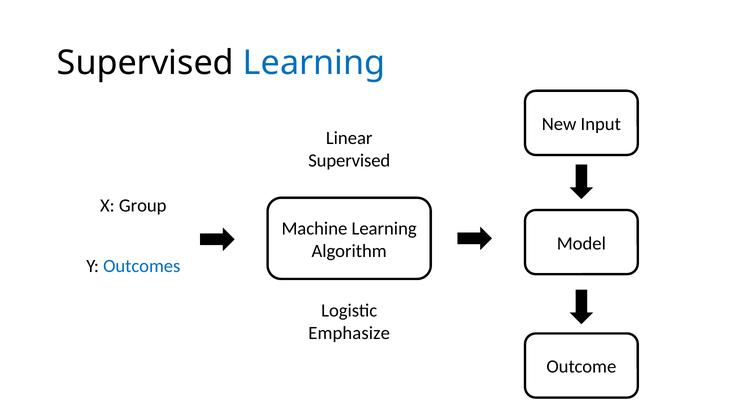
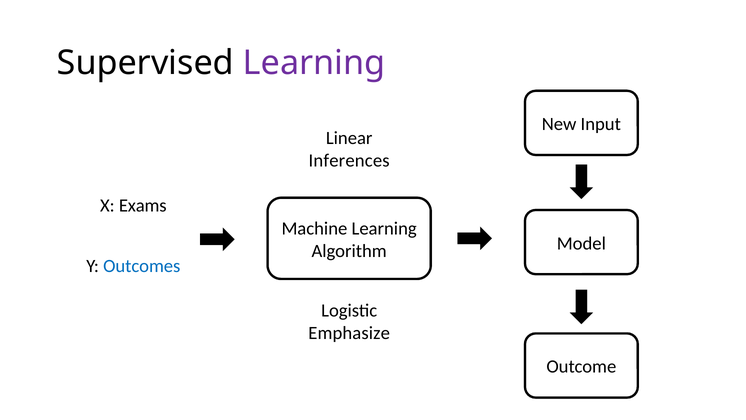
Learning at (314, 63) colour: blue -> purple
Supervised at (349, 160): Supervised -> Inferences
Group: Group -> Exams
